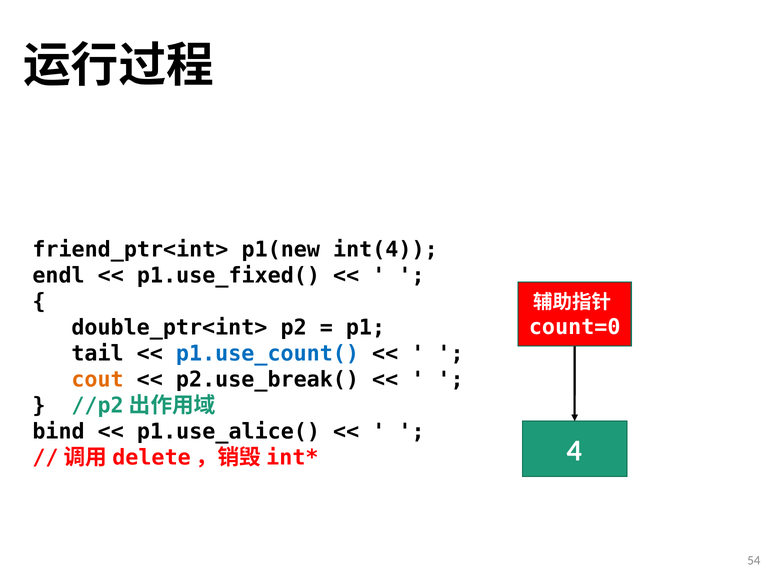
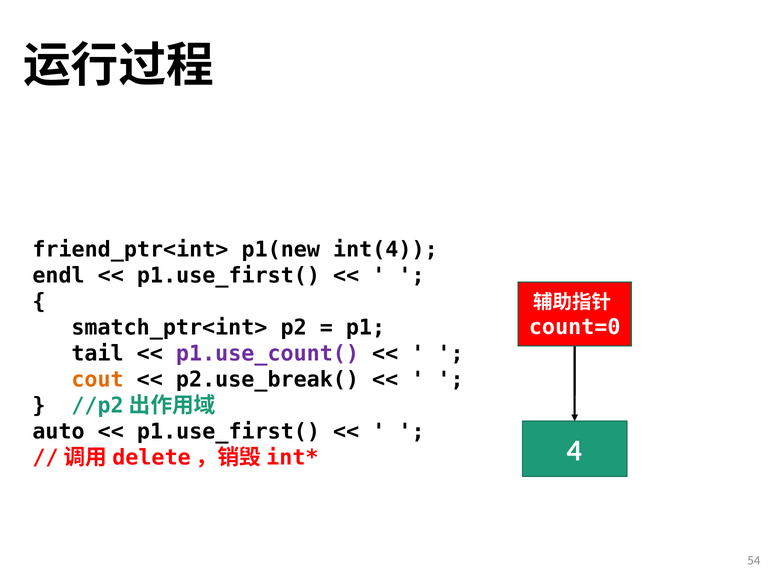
p1.use_fixed( at (228, 275): p1.use_fixed( -> p1.use_first(
double_ptr<int>: double_ptr<int> -> smatch_ptr<int>
p1.use_count( colour: blue -> purple
bind: bind -> auto
p1.use_alice( at (228, 432): p1.use_alice( -> p1.use_first(
